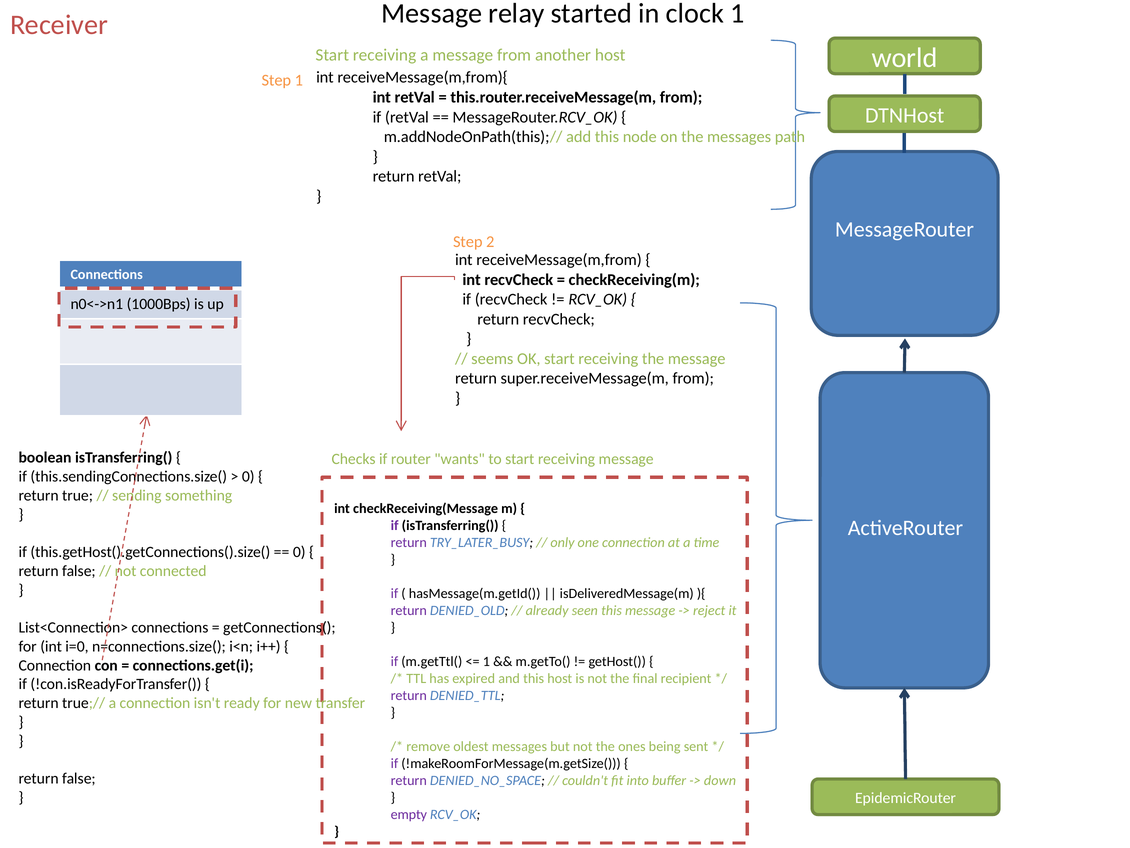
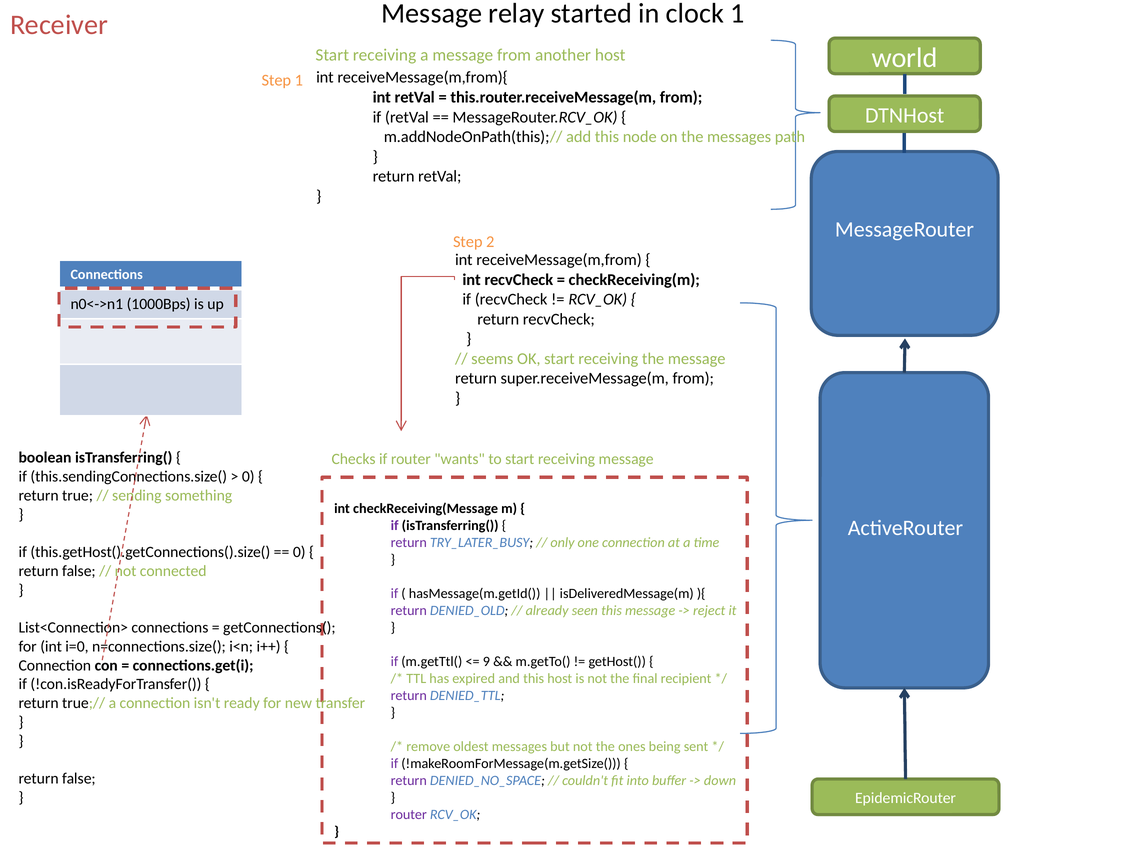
1 at (486, 661): 1 -> 9
empty at (409, 814): empty -> router
